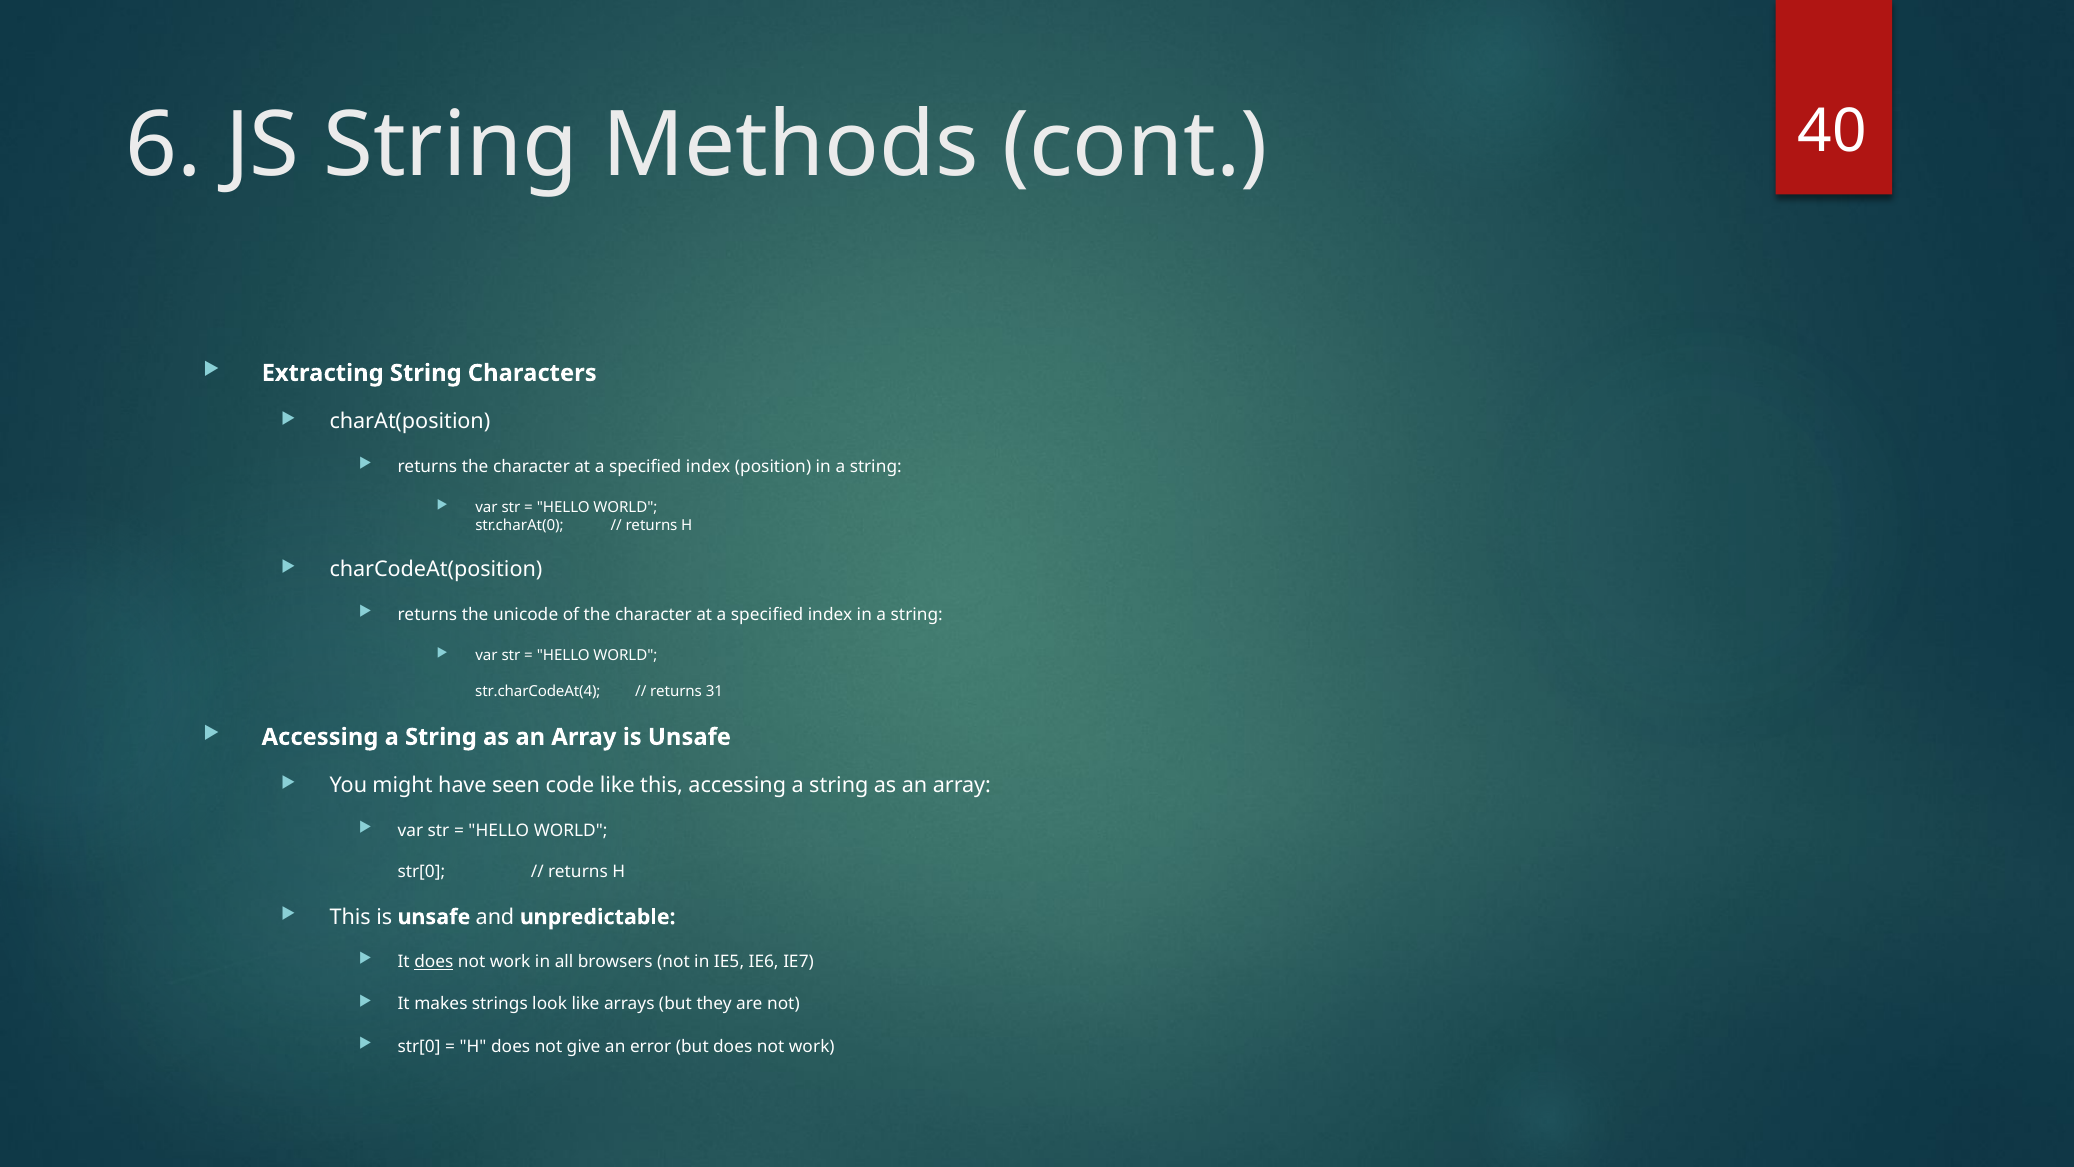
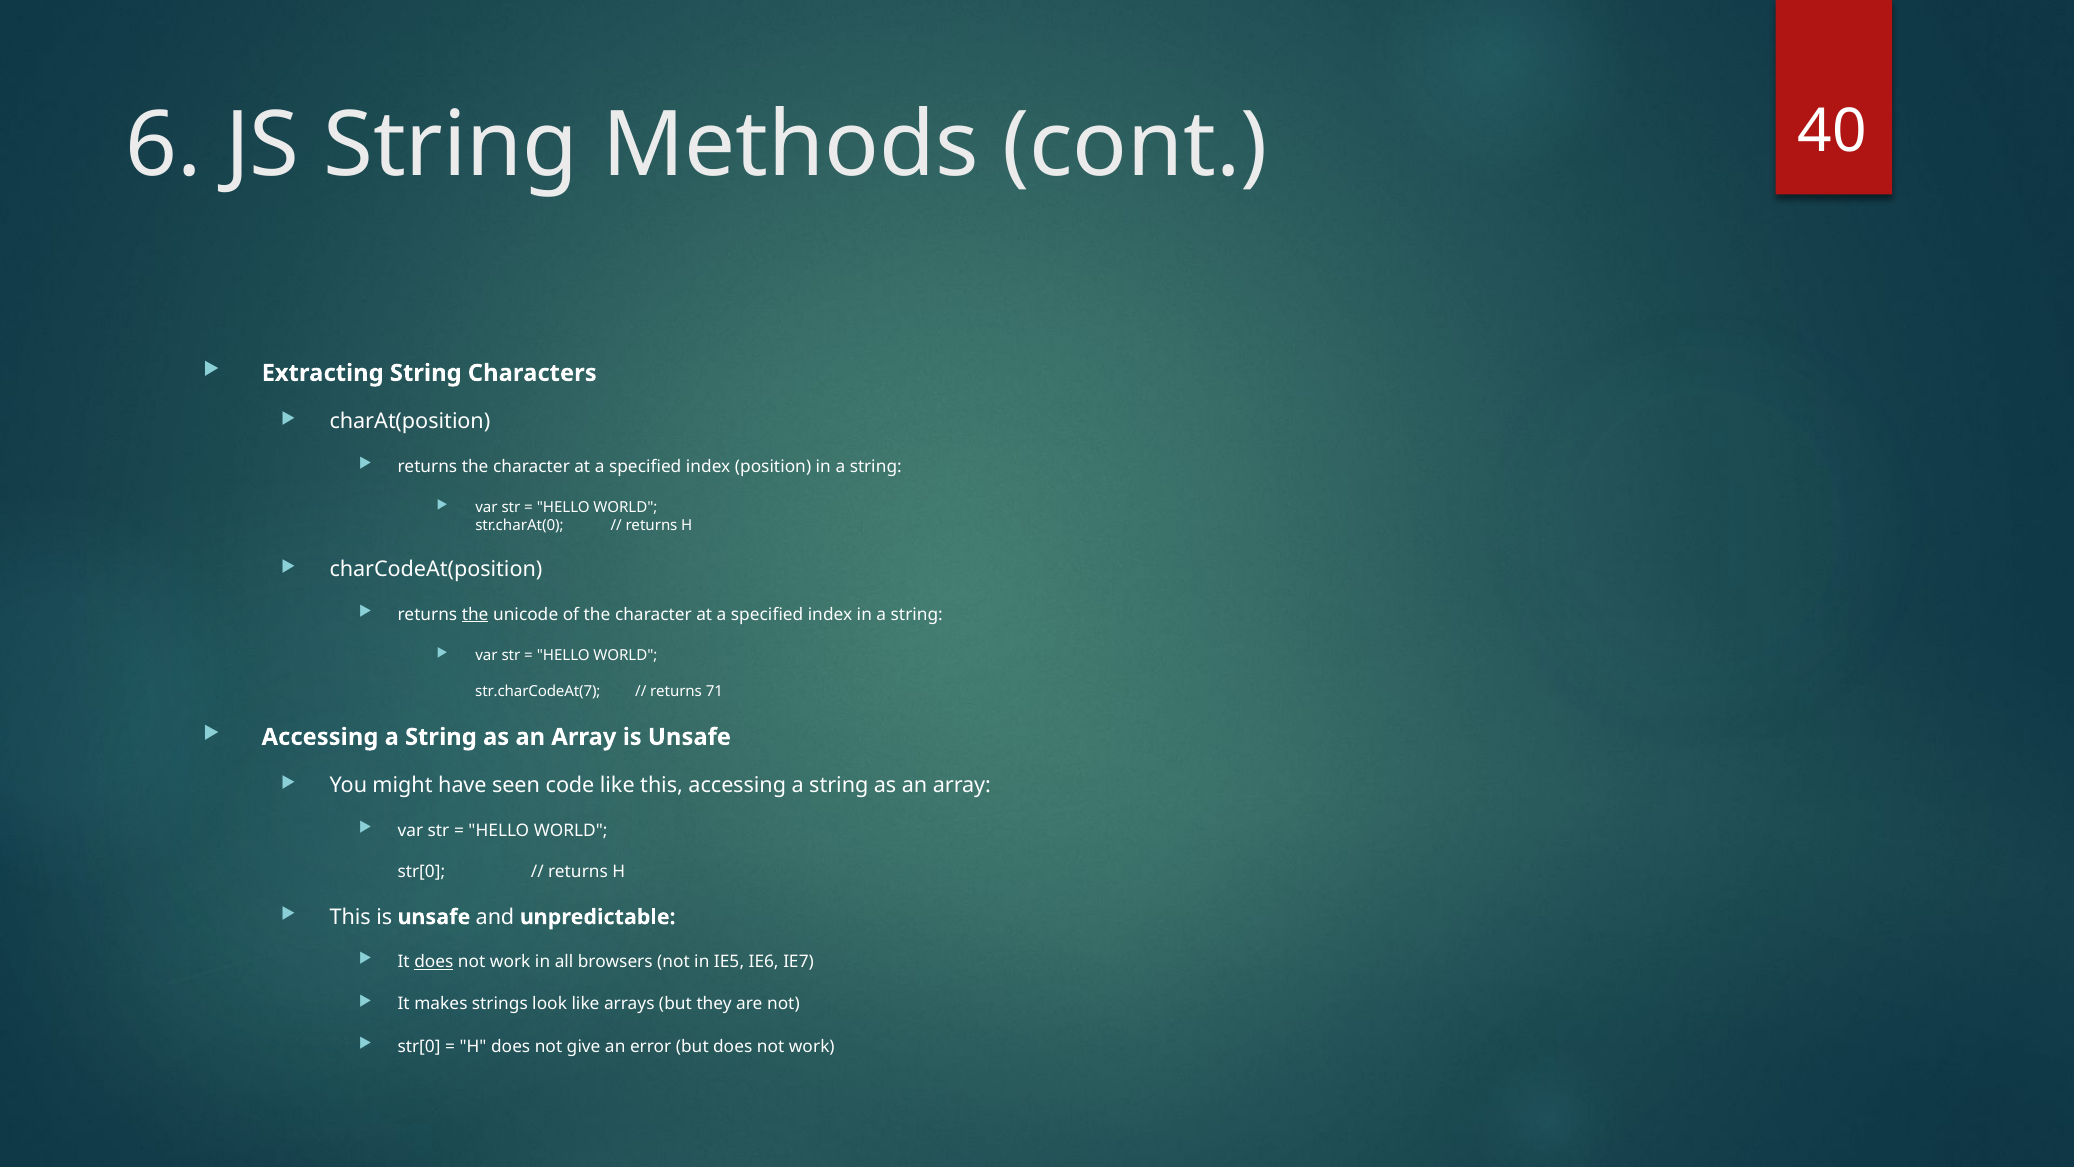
the at (475, 614) underline: none -> present
str.charCodeAt(4: str.charCodeAt(4 -> str.charCodeAt(7
31: 31 -> 71
